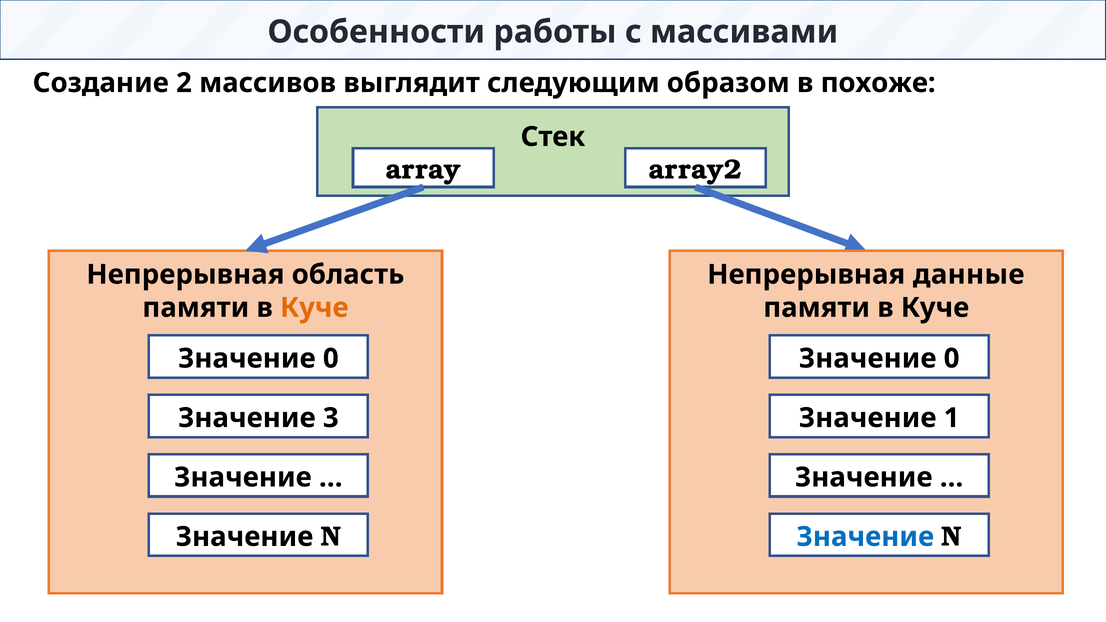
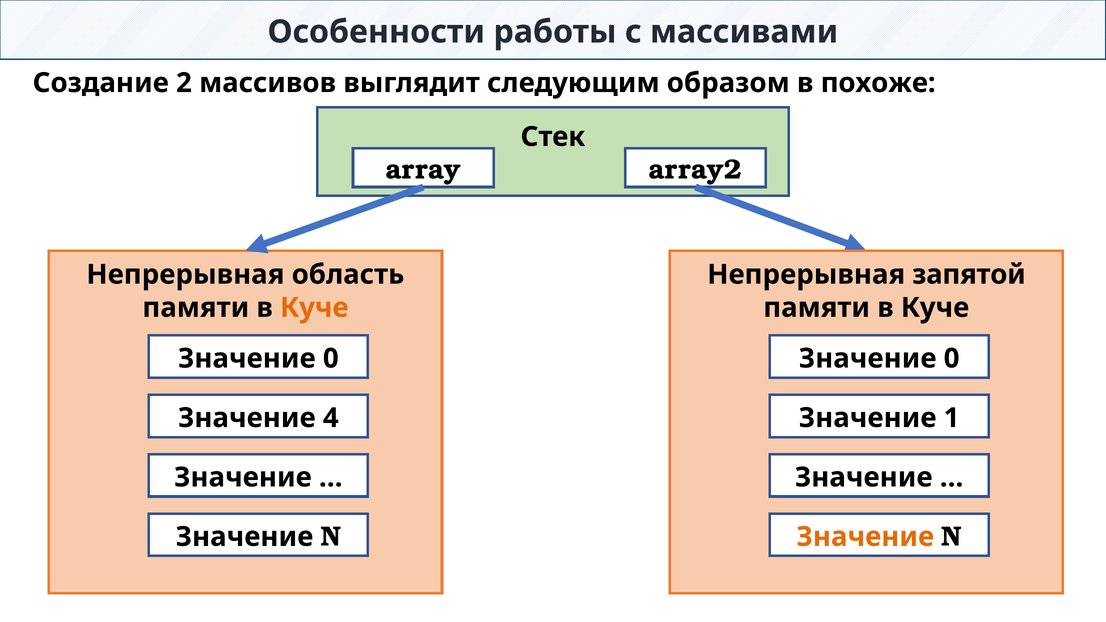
данные: данные -> запятой
3: 3 -> 4
Значение at (865, 537) colour: blue -> orange
